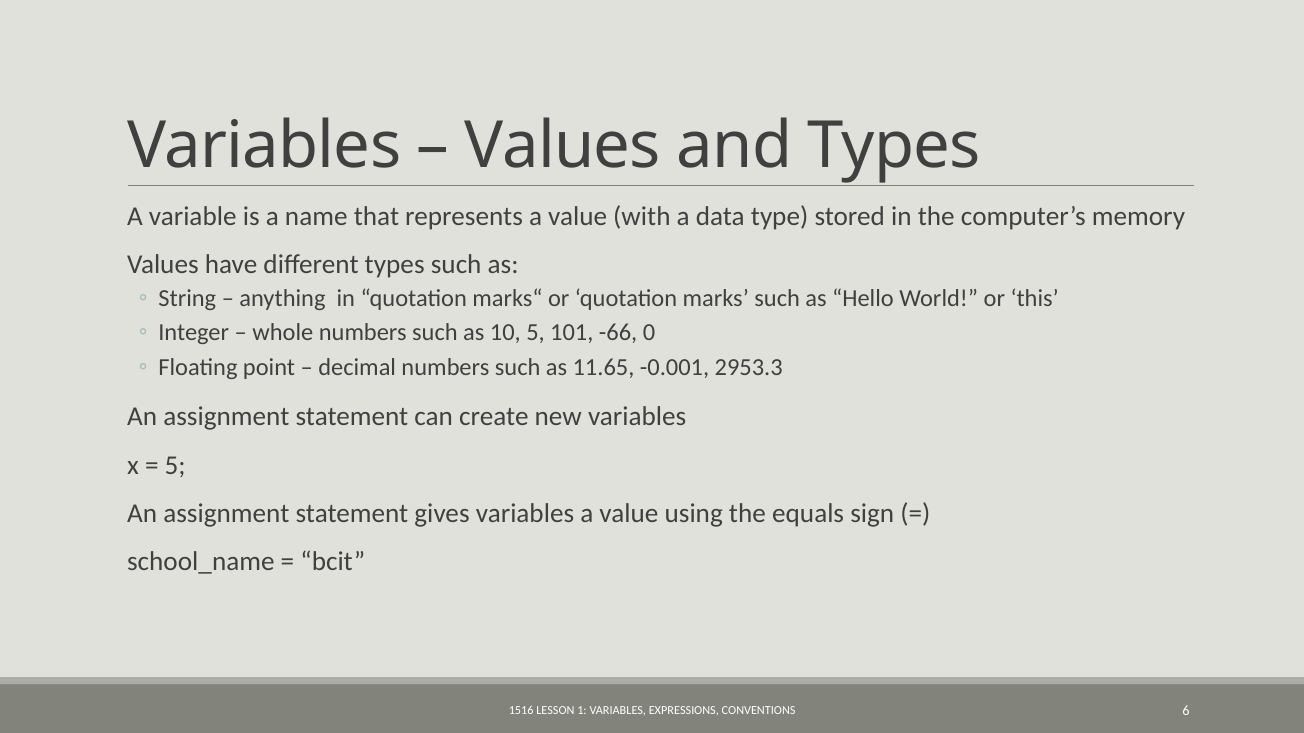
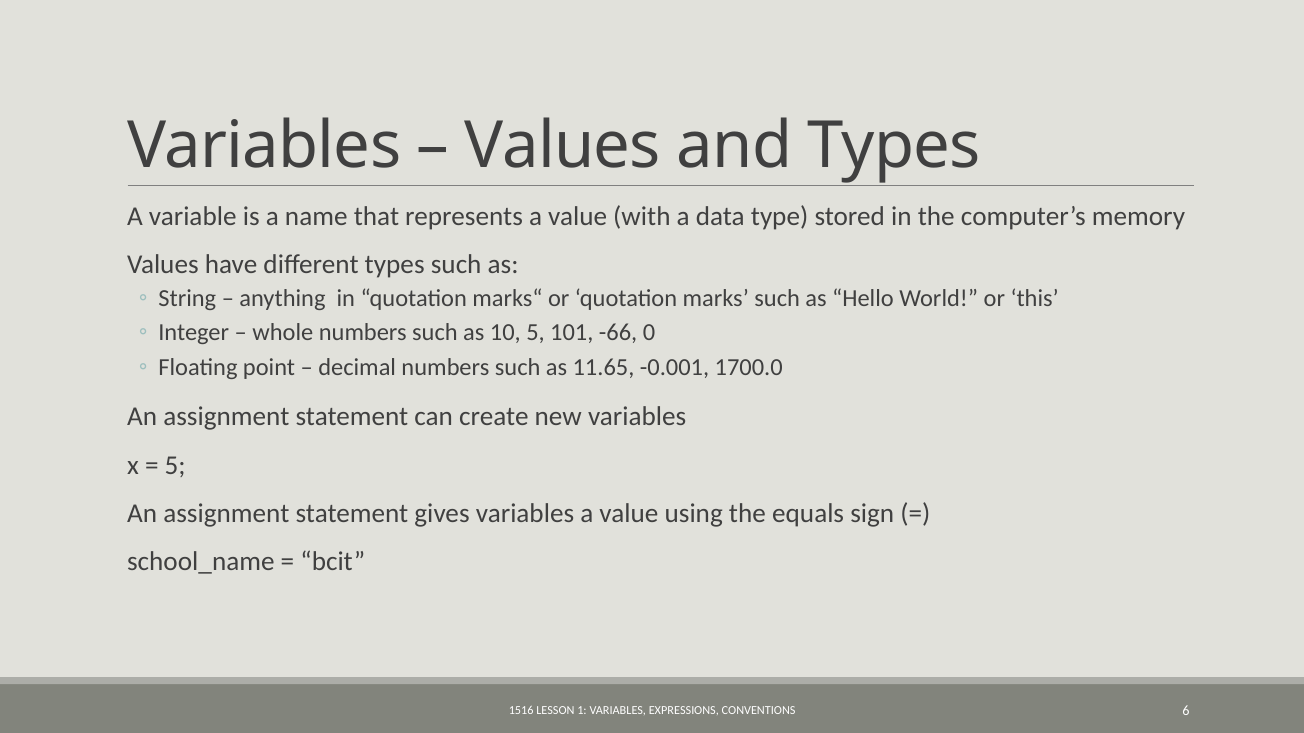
2953.3: 2953.3 -> 1700.0
